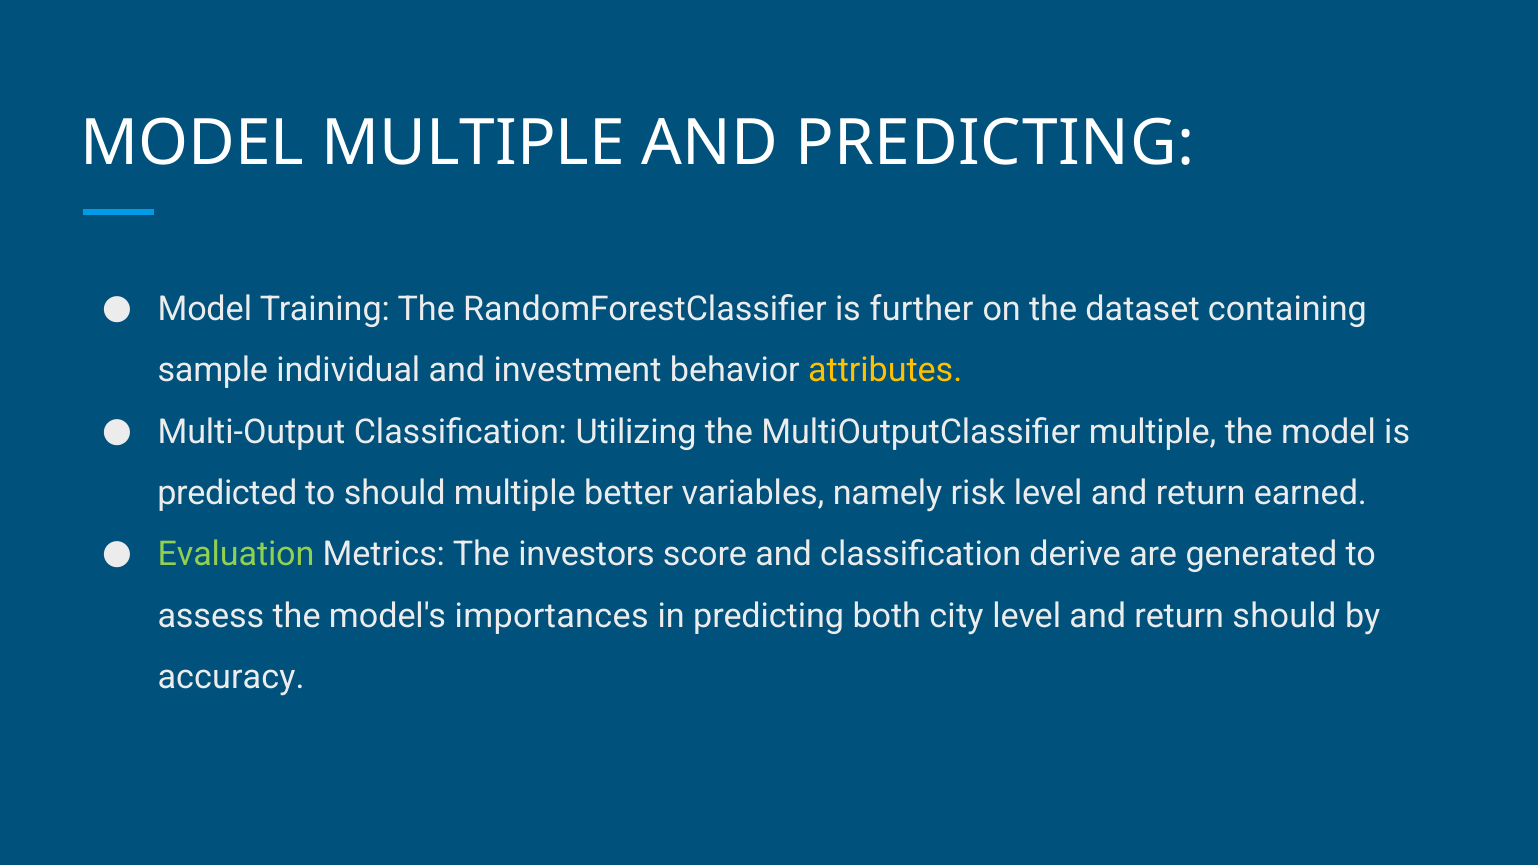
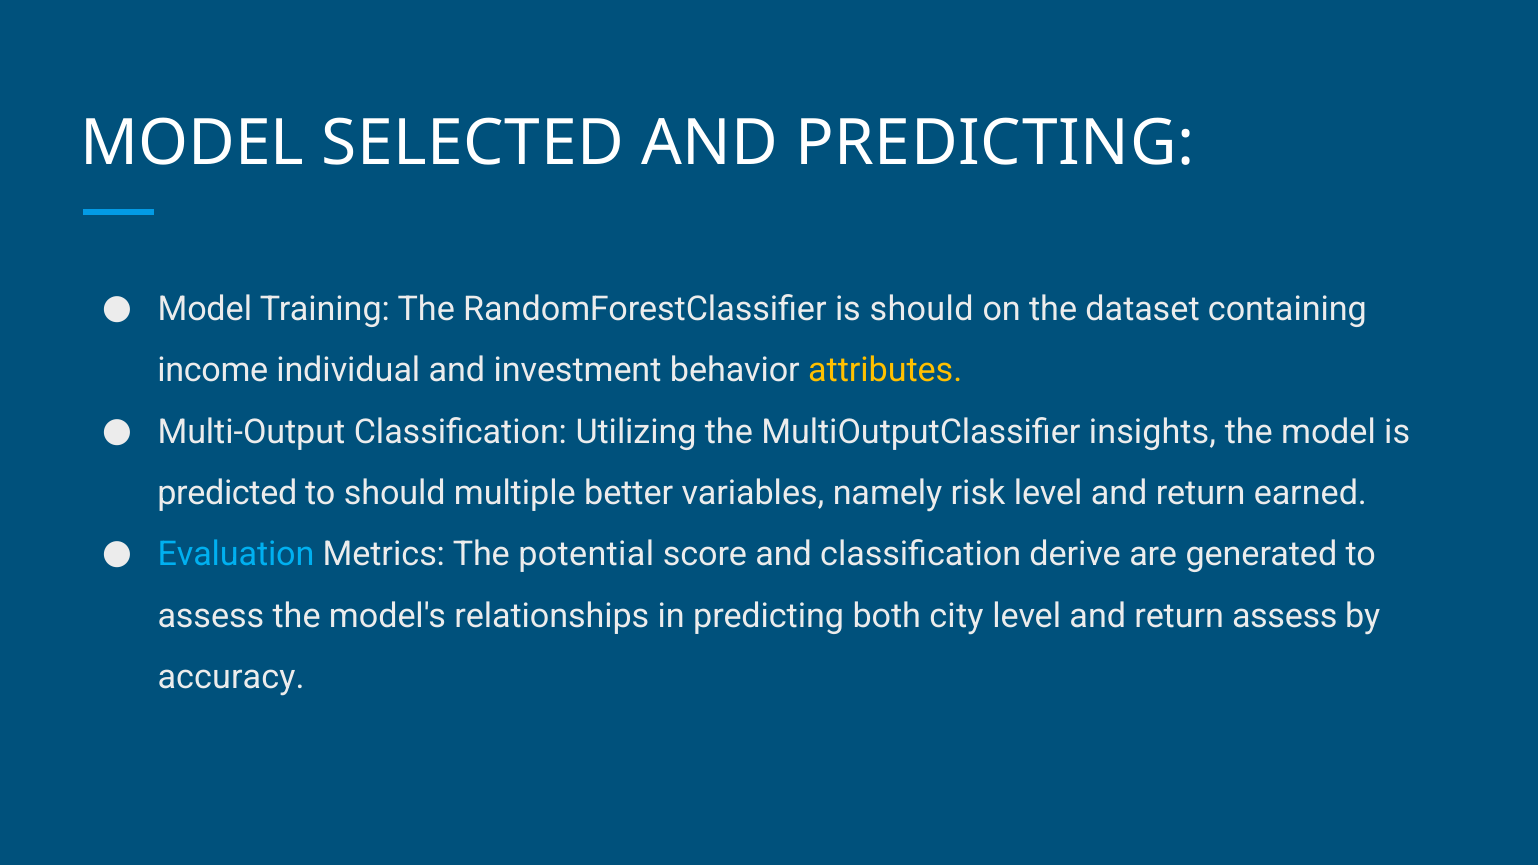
MODEL MULTIPLE: MULTIPLE -> SELECTED
is further: further -> should
sample: sample -> income
MultiOutputClassifier multiple: multiple -> insights
Evaluation colour: light green -> light blue
investors: investors -> potential
importances: importances -> relationships
return should: should -> assess
